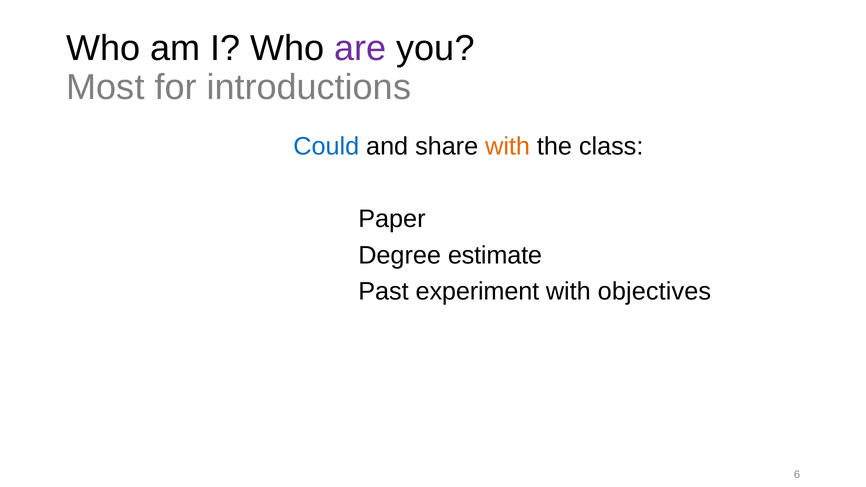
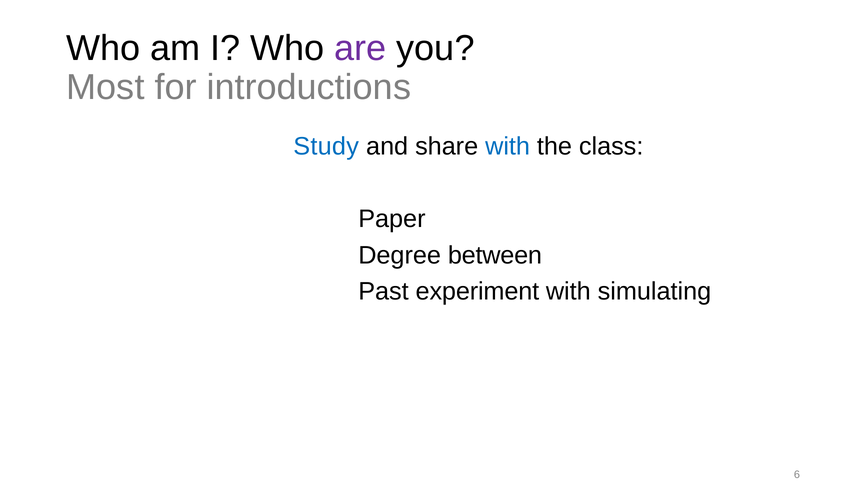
Could: Could -> Study
with at (508, 146) colour: orange -> blue
estimate: estimate -> between
objectives: objectives -> simulating
